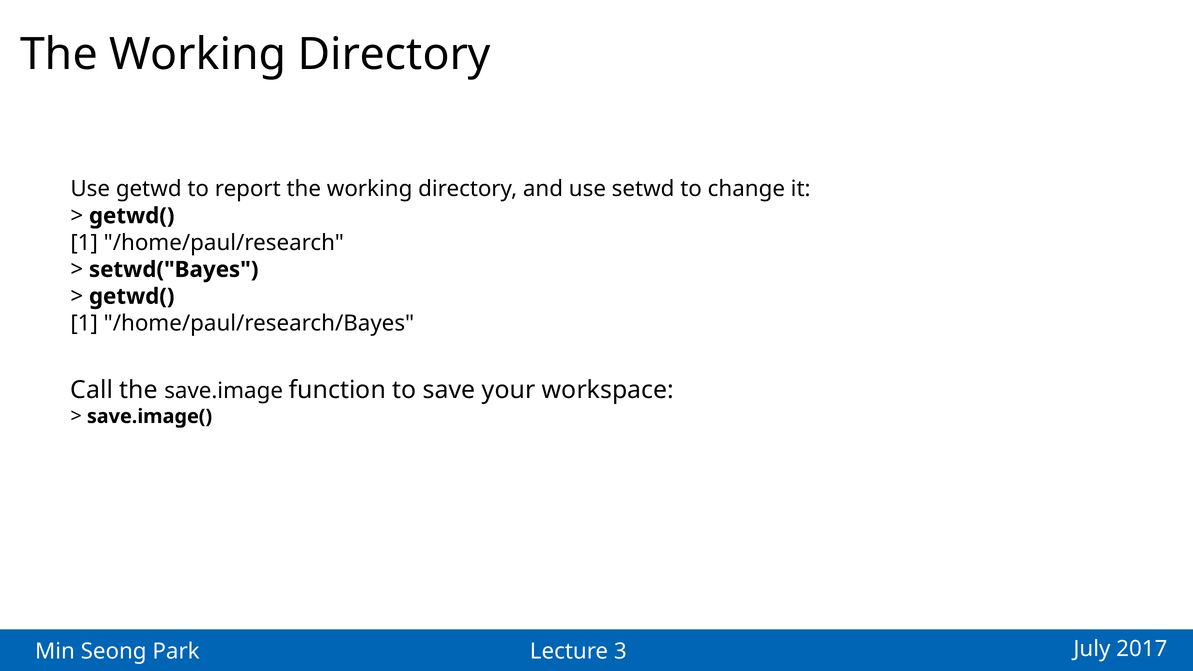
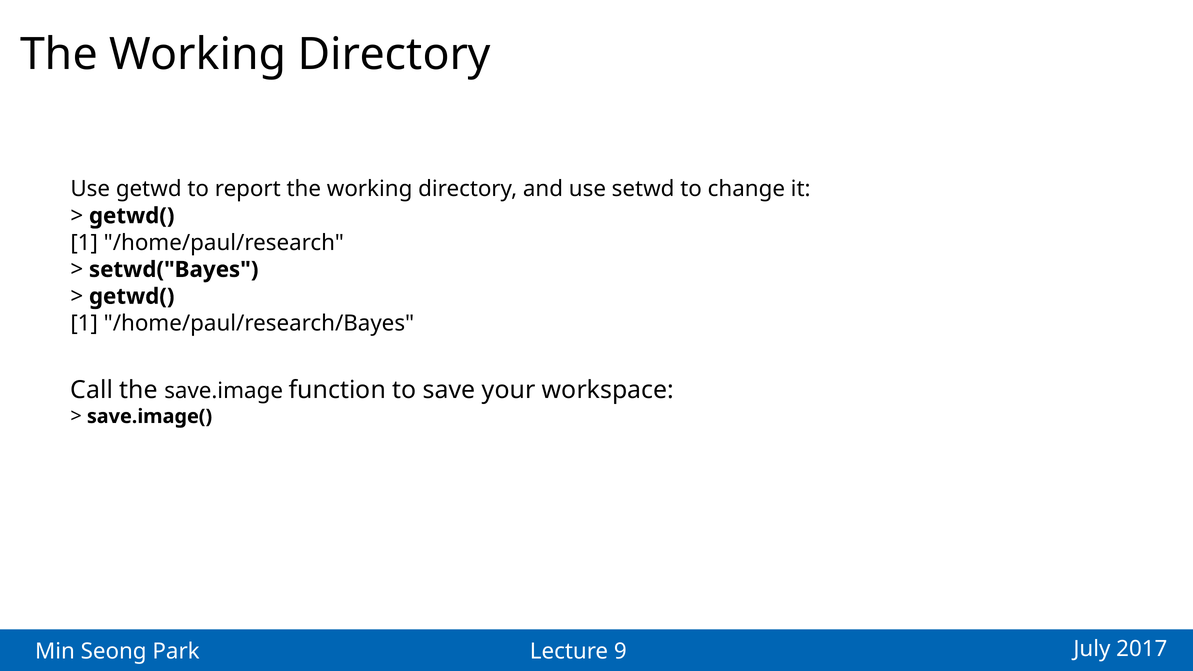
3: 3 -> 9
